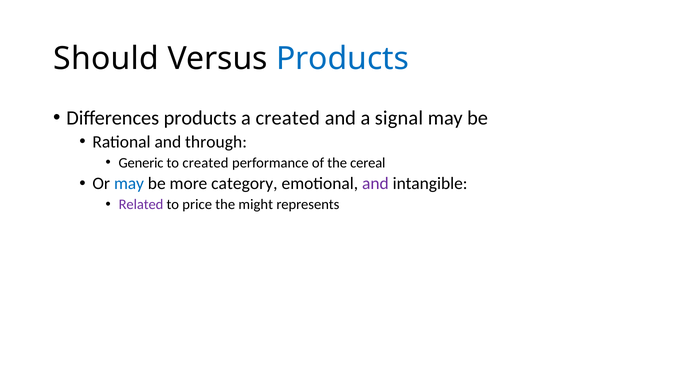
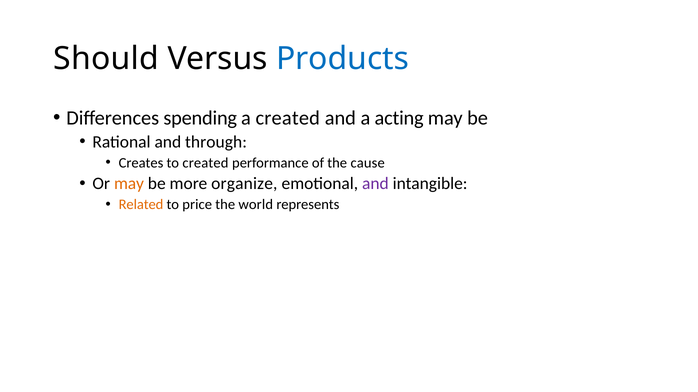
Differences products: products -> spending
signal: signal -> acting
Generic: Generic -> Creates
cereal: cereal -> cause
may at (129, 184) colour: blue -> orange
category: category -> organize
Related colour: purple -> orange
might: might -> world
